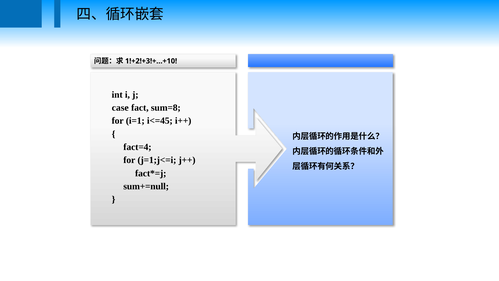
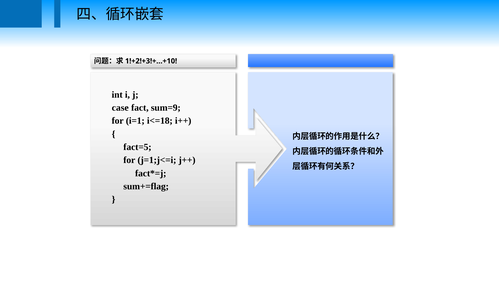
sum=8: sum=8 -> sum=9
i<=45: i<=45 -> i<=18
fact=4: fact=4 -> fact=5
sum+=null: sum+=null -> sum+=flag
